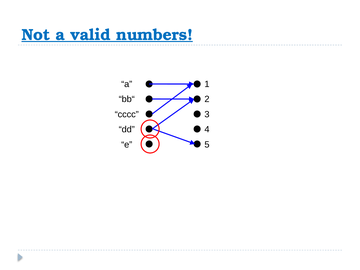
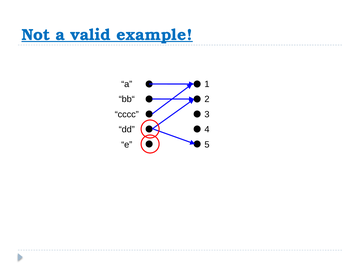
numbers: numbers -> example
